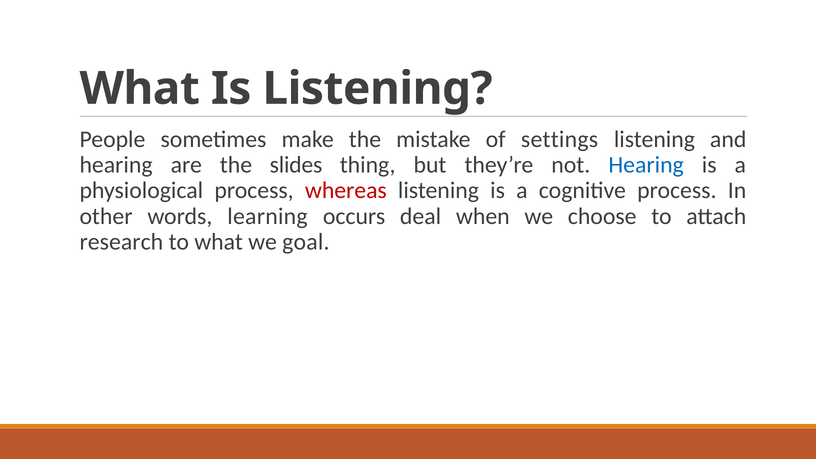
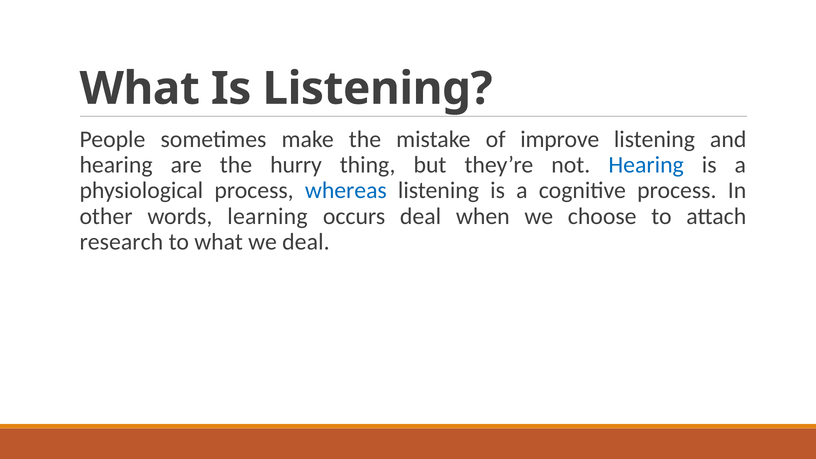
settings: settings -> improve
slides: slides -> hurry
whereas colour: red -> blue
we goal: goal -> deal
